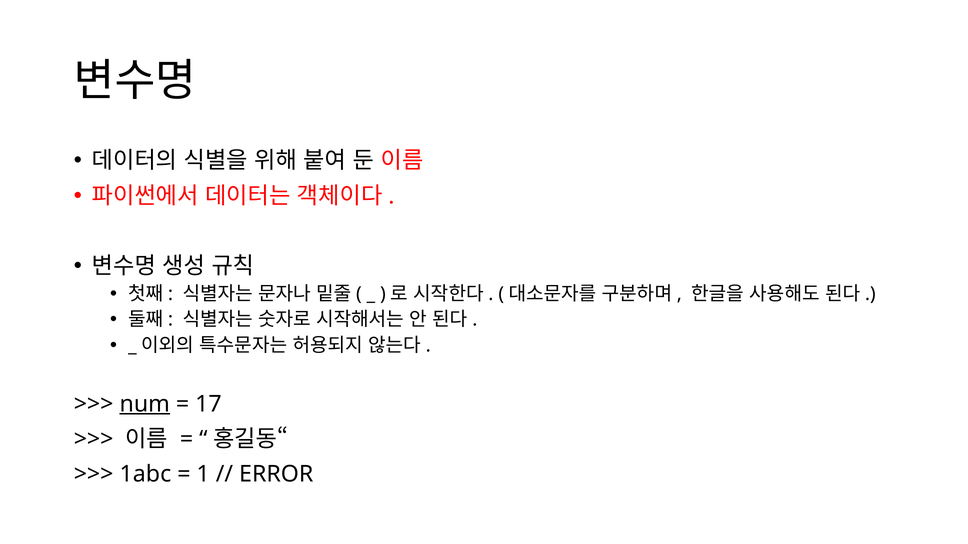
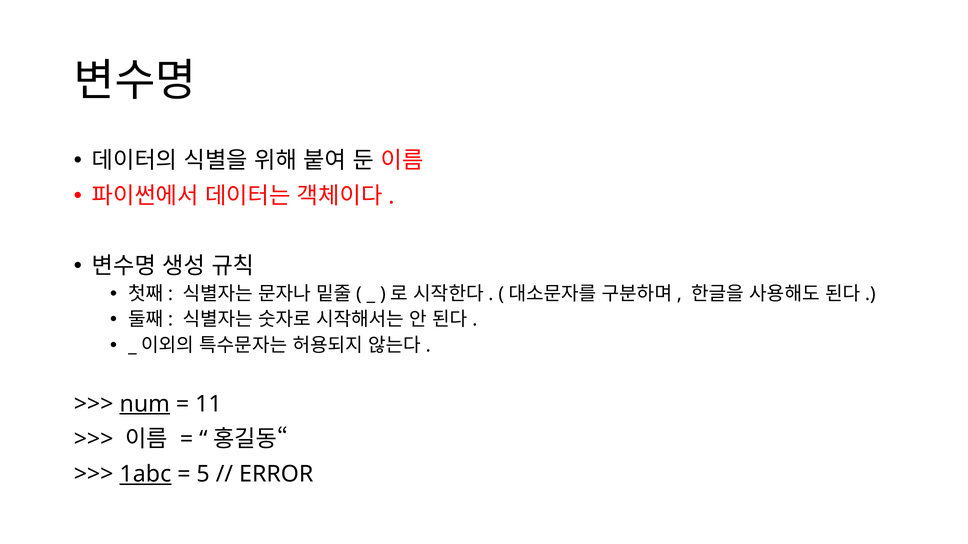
17: 17 -> 11
1abc underline: none -> present
1: 1 -> 5
